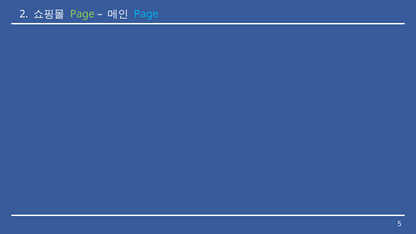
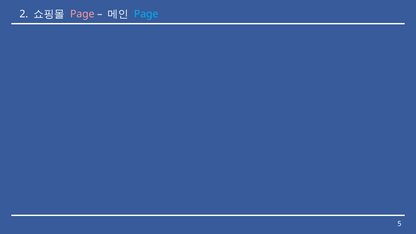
Page at (82, 14) colour: light green -> pink
